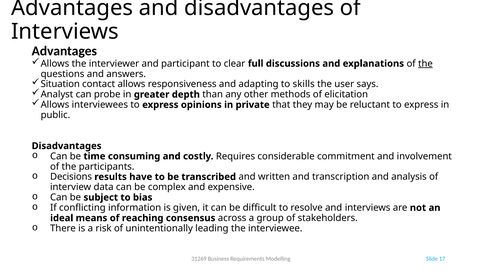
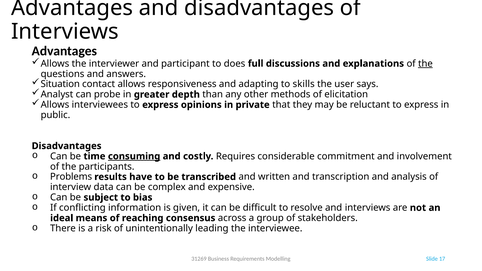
clear: clear -> does
consuming underline: none -> present
Decisions: Decisions -> Problems
